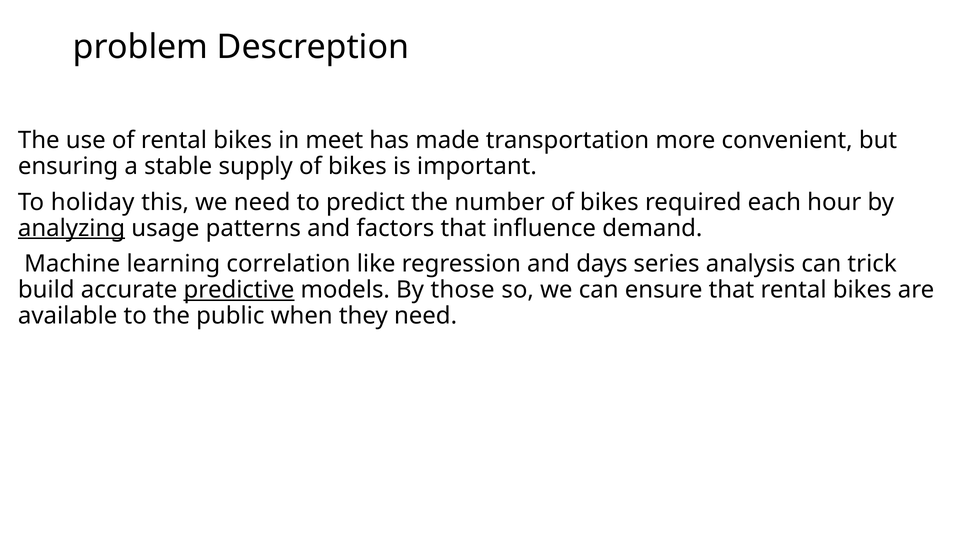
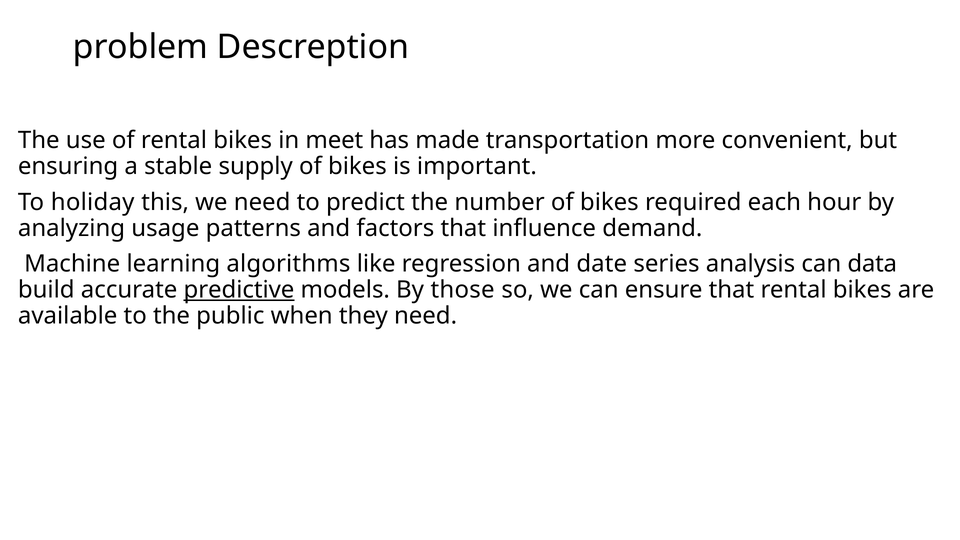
analyzing underline: present -> none
correlation: correlation -> algorithms
days: days -> date
trick: trick -> data
